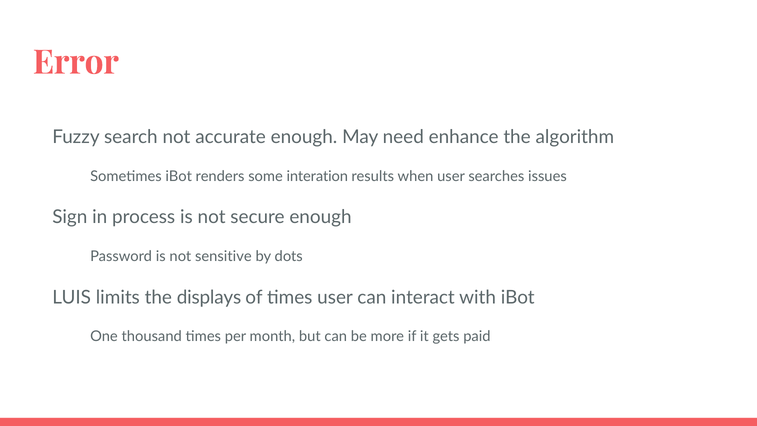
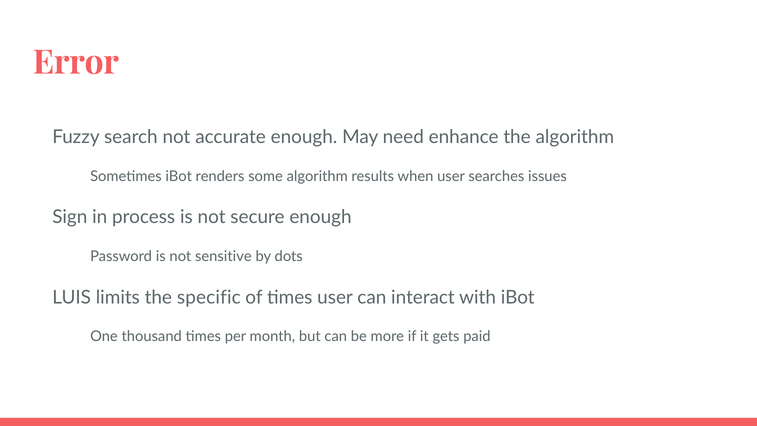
some interation: interation -> algorithm
displays: displays -> specific
